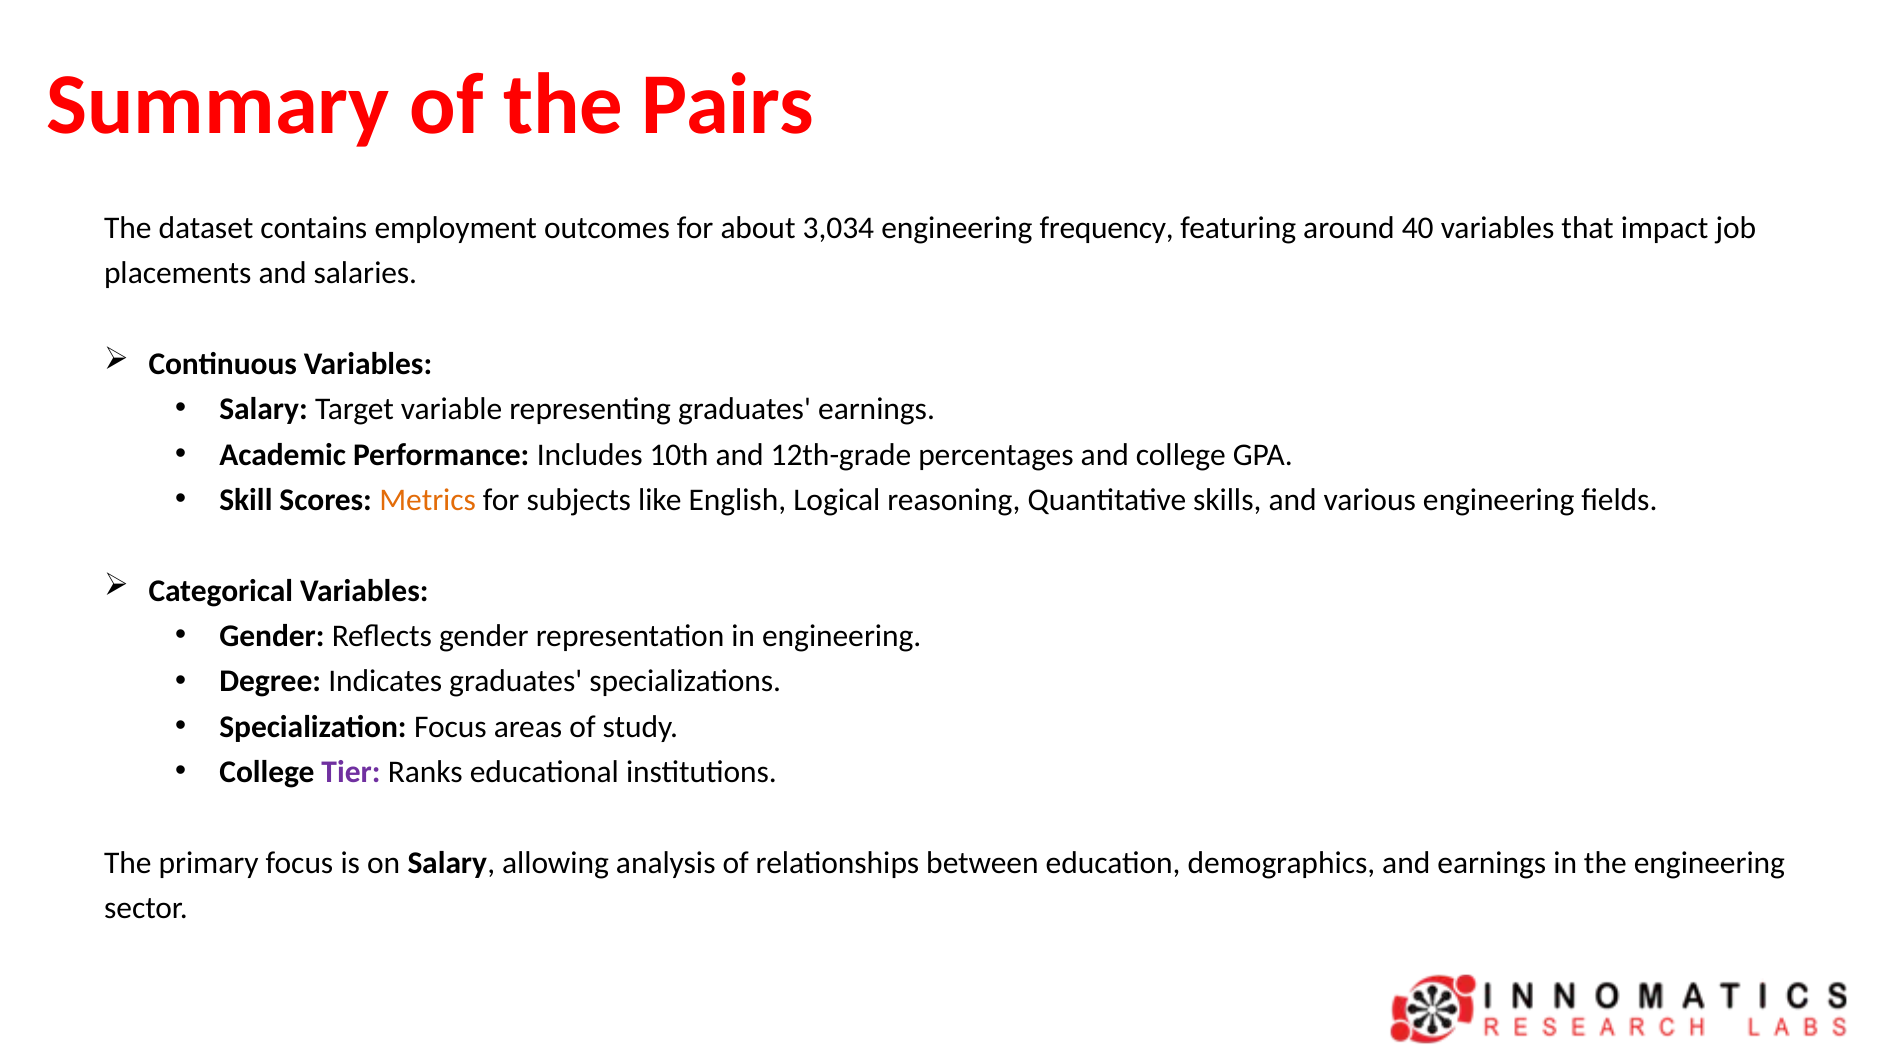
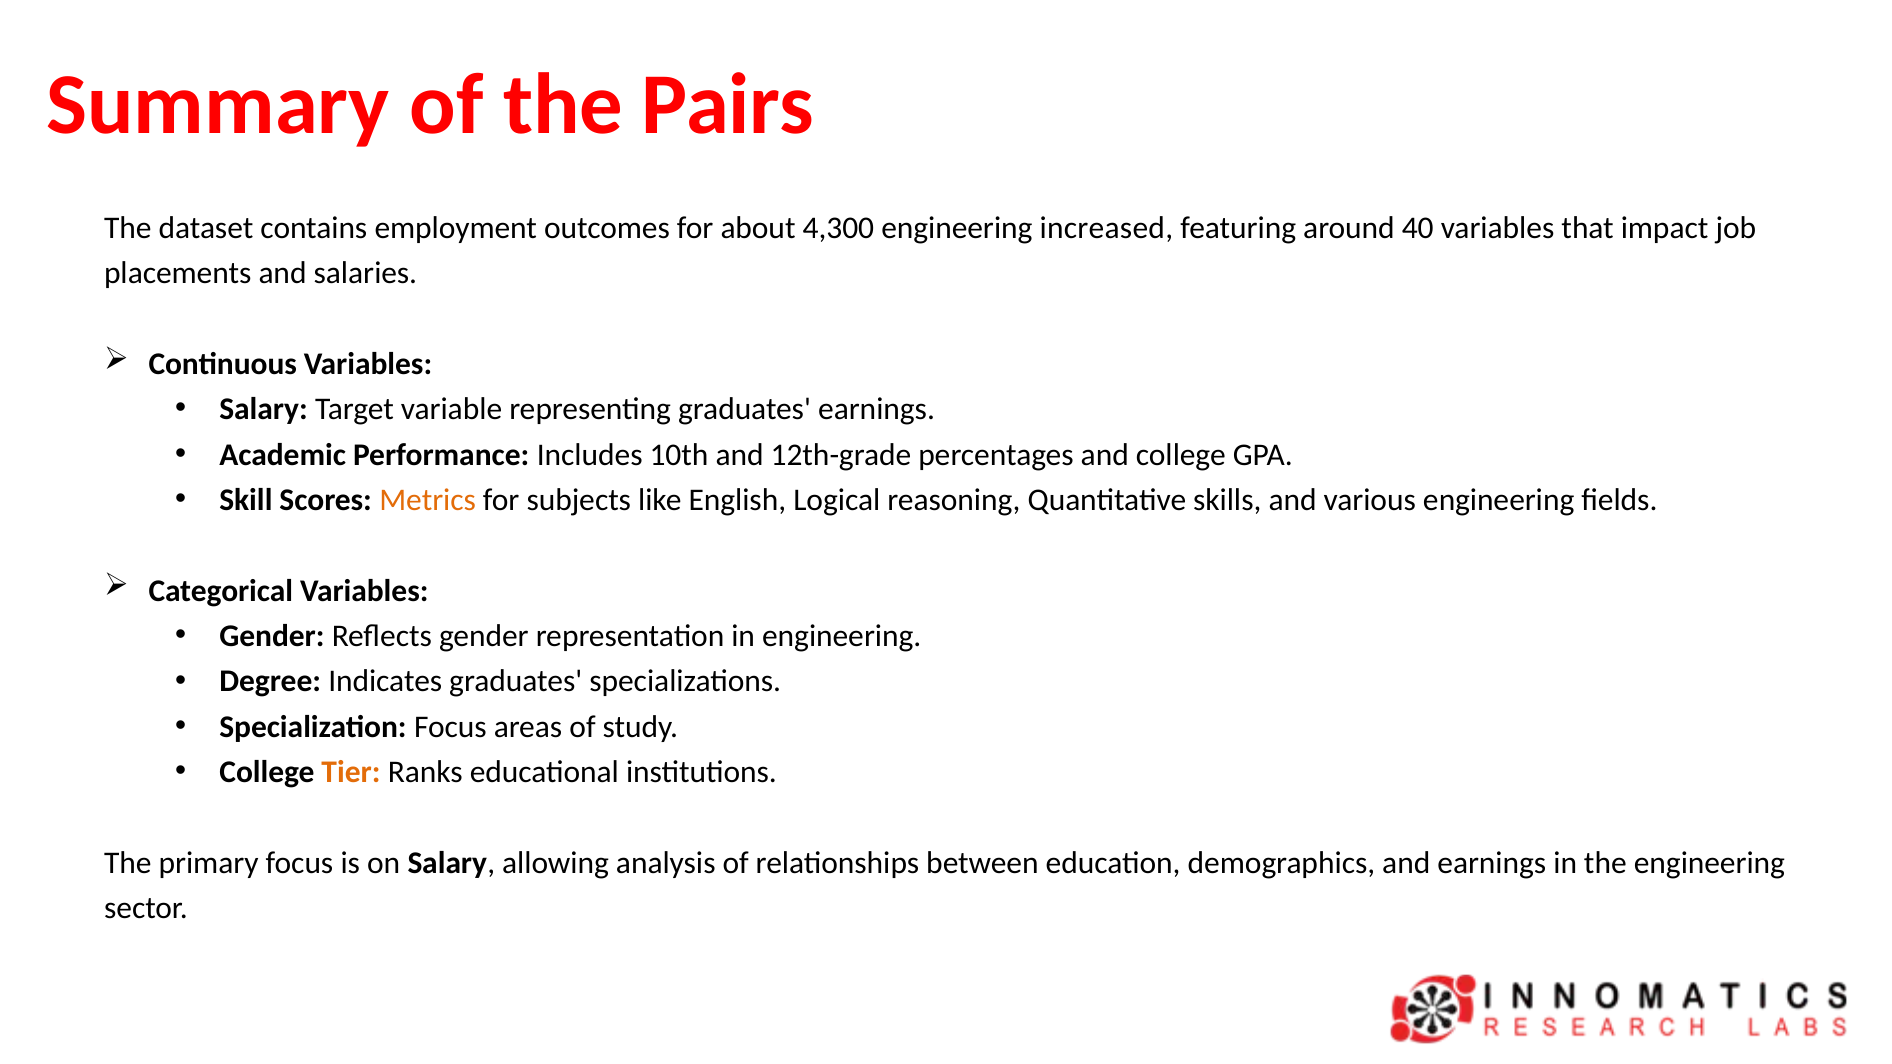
3,034: 3,034 -> 4,300
frequency: frequency -> increased
Tier colour: purple -> orange
